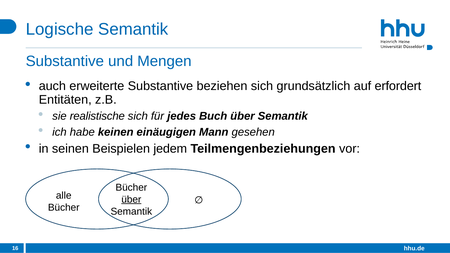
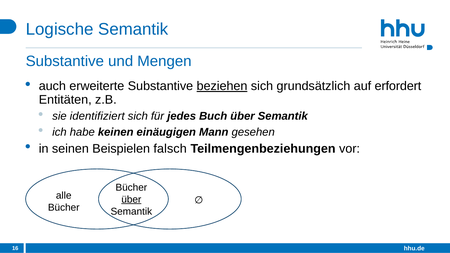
beziehen underline: none -> present
realistische: realistische -> identifiziert
jedem: jedem -> falsch
